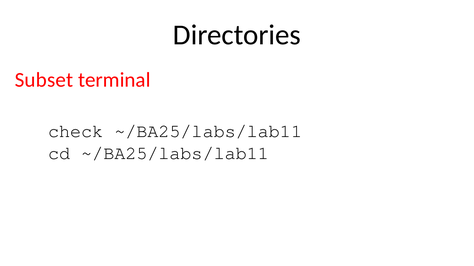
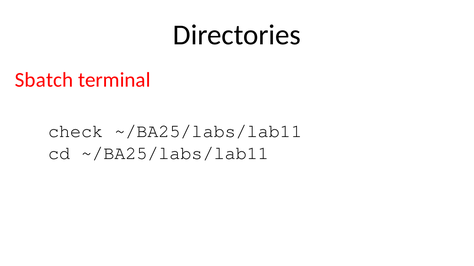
Subset: Subset -> Sbatch
